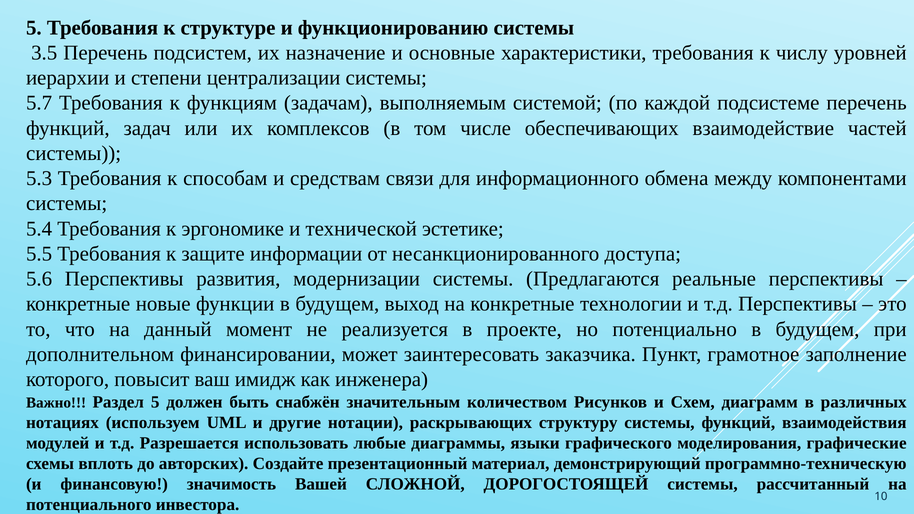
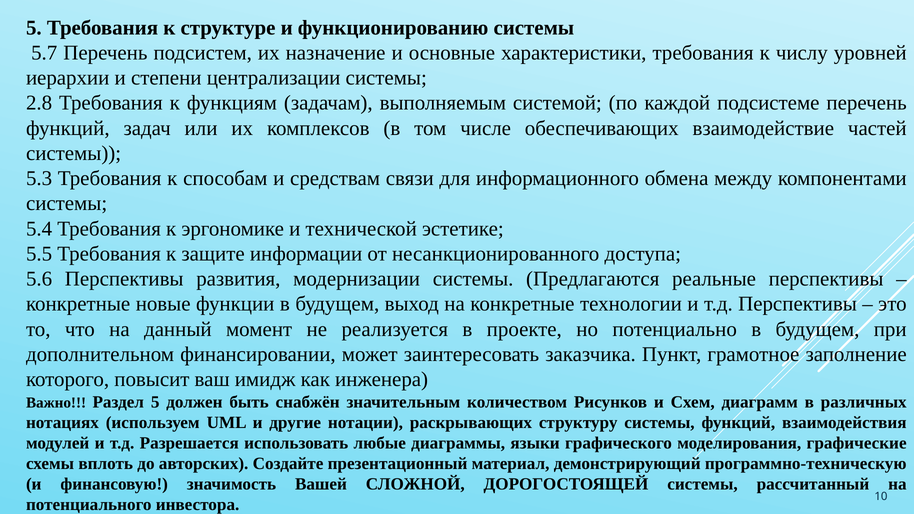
3.5: 3.5 -> 5.7
5.7: 5.7 -> 2.8
